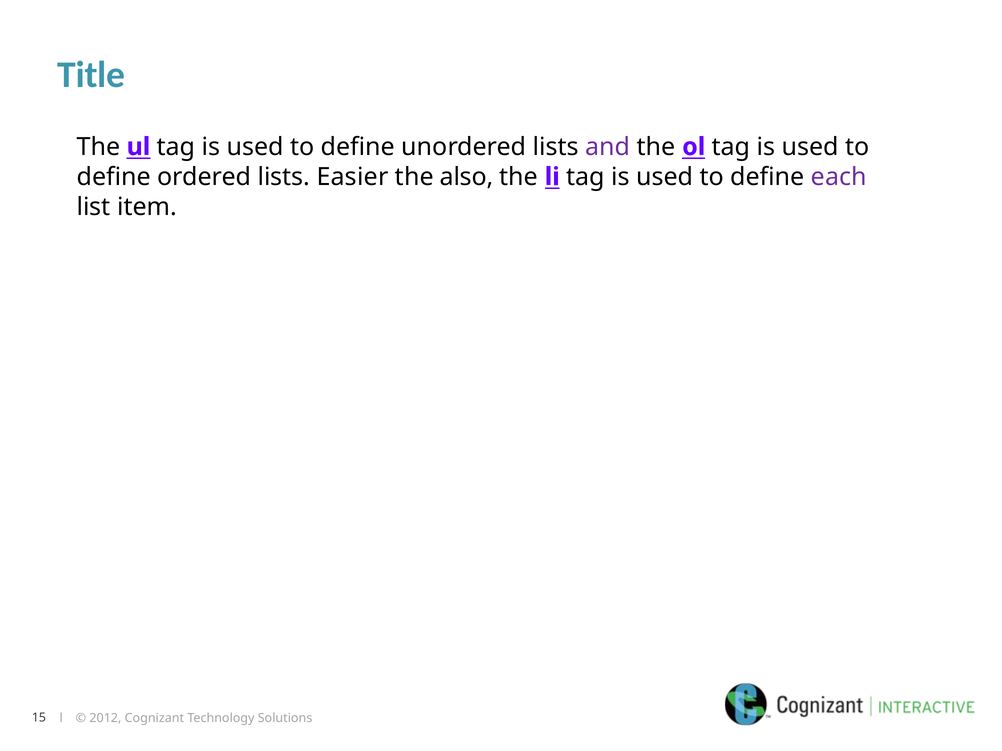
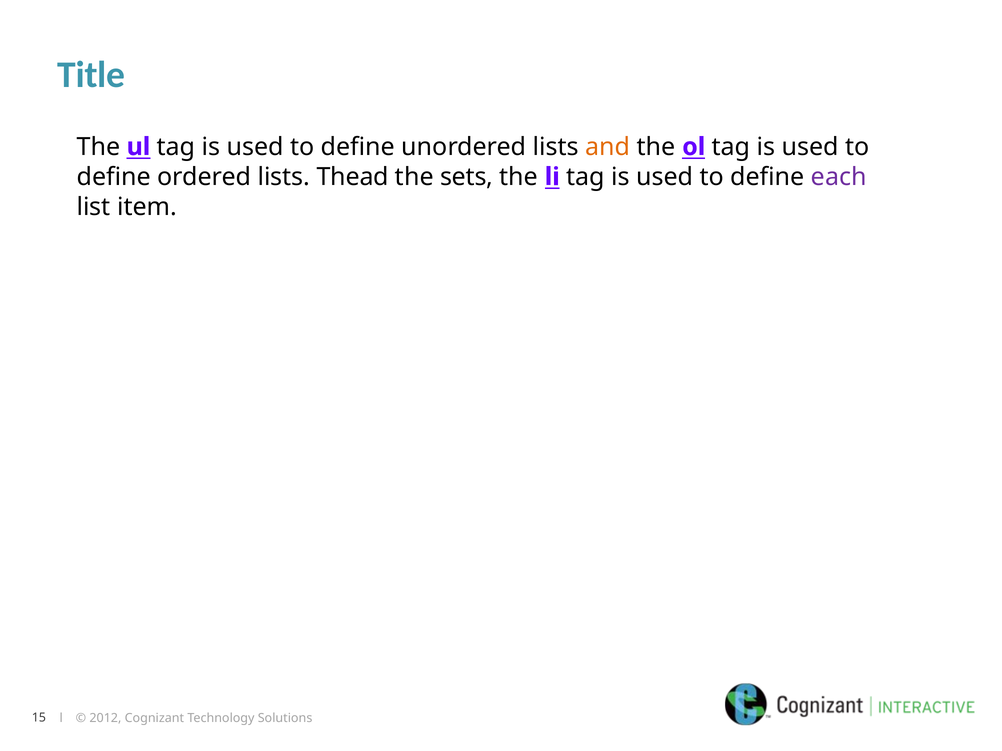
and colour: purple -> orange
Easier: Easier -> Thead
also: also -> sets
